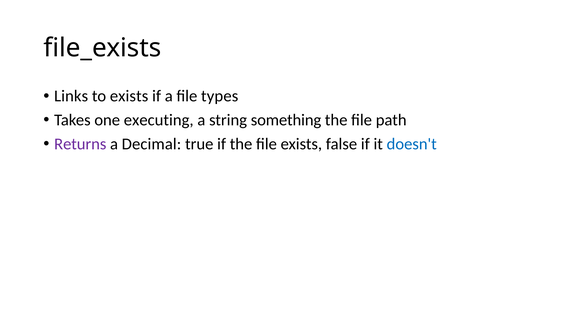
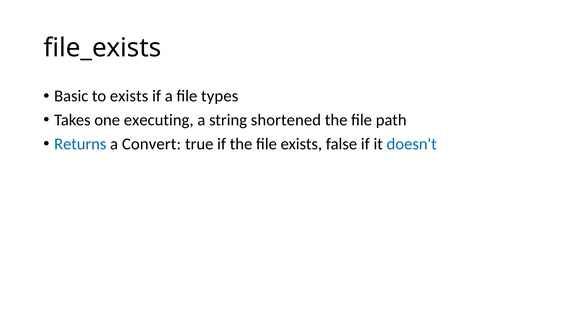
Links: Links -> Basic
something: something -> shortened
Returns colour: purple -> blue
Decimal: Decimal -> Convert
